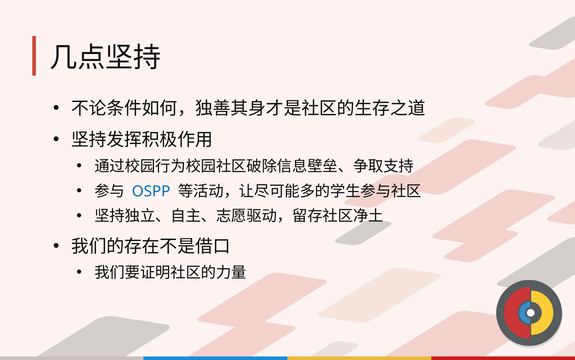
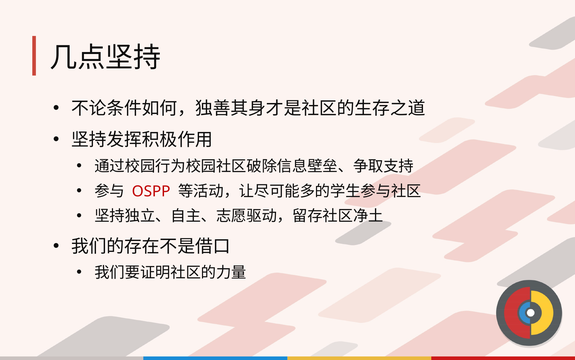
OSPP colour: blue -> red
